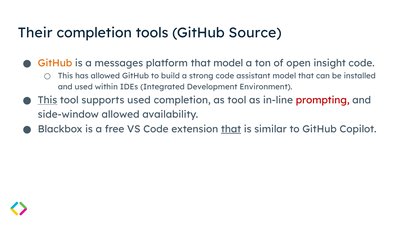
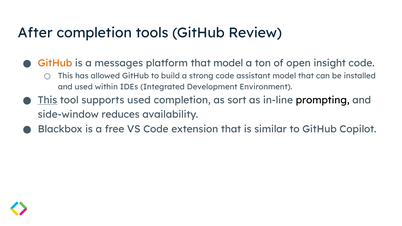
Their: Their -> After
Source: Source -> Review
as tool: tool -> sort
prompting colour: red -> black
side-window allowed: allowed -> reduces
that at (231, 129) underline: present -> none
